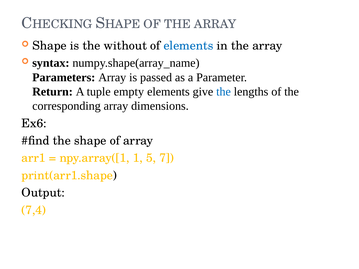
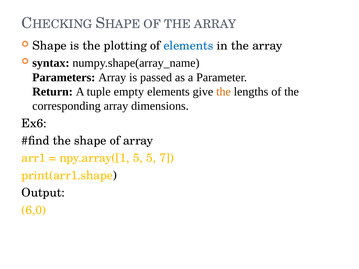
without: without -> plotting
the at (224, 92) colour: blue -> orange
npy.array([1 1: 1 -> 5
7,4: 7,4 -> 6,0
